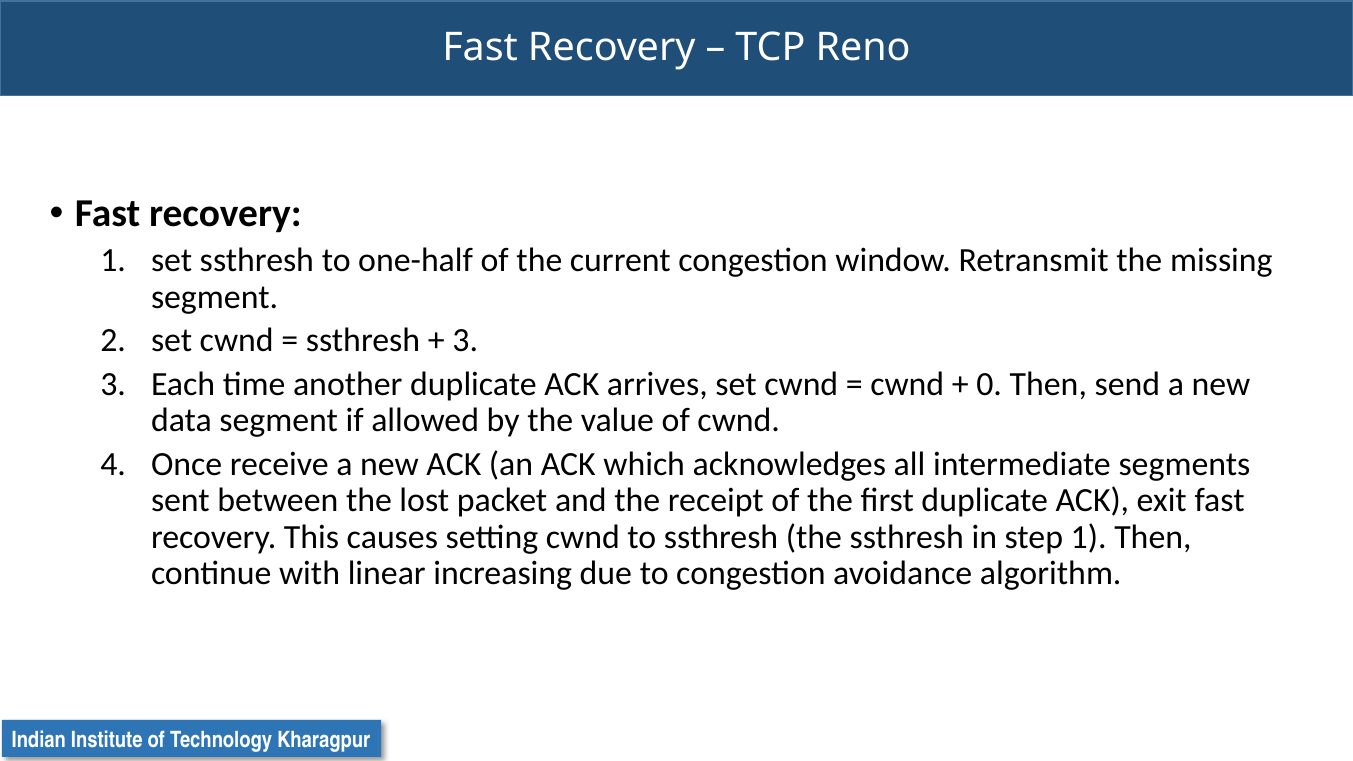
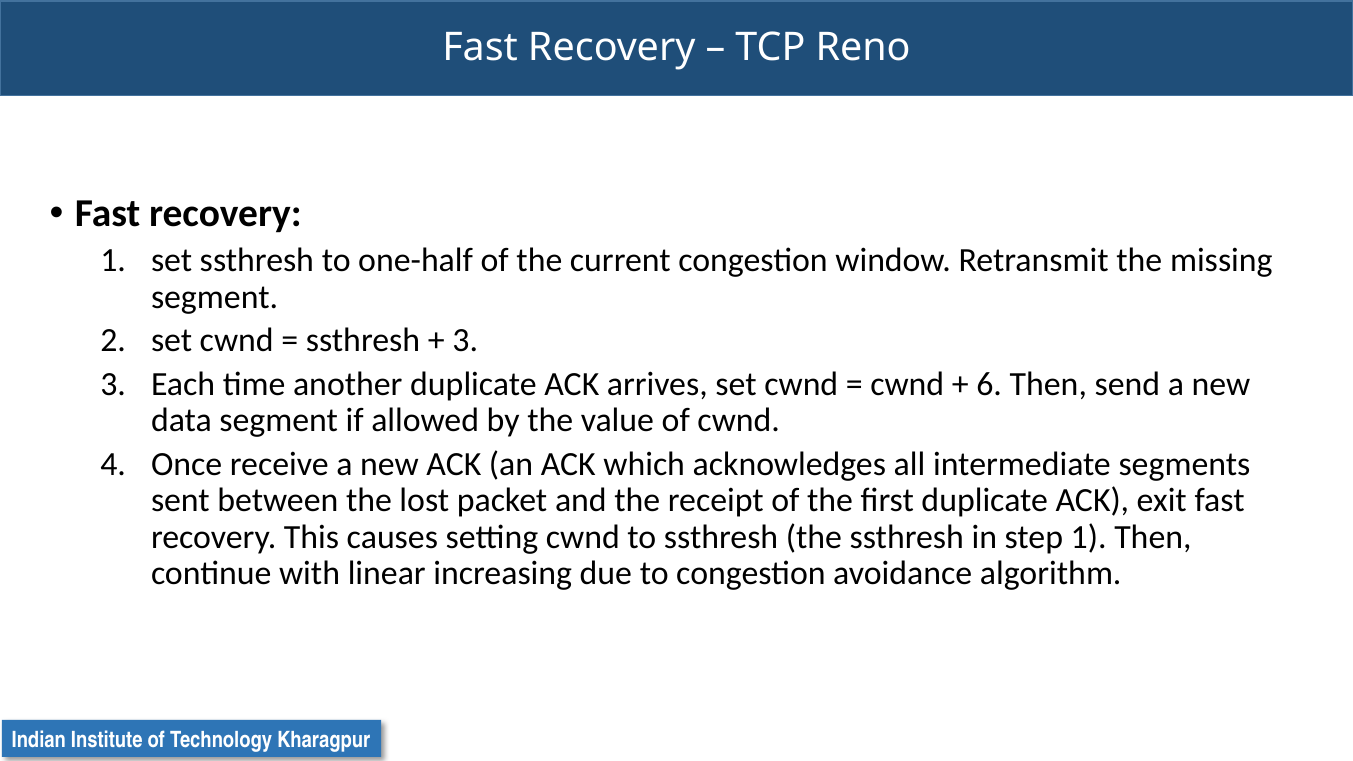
0: 0 -> 6
